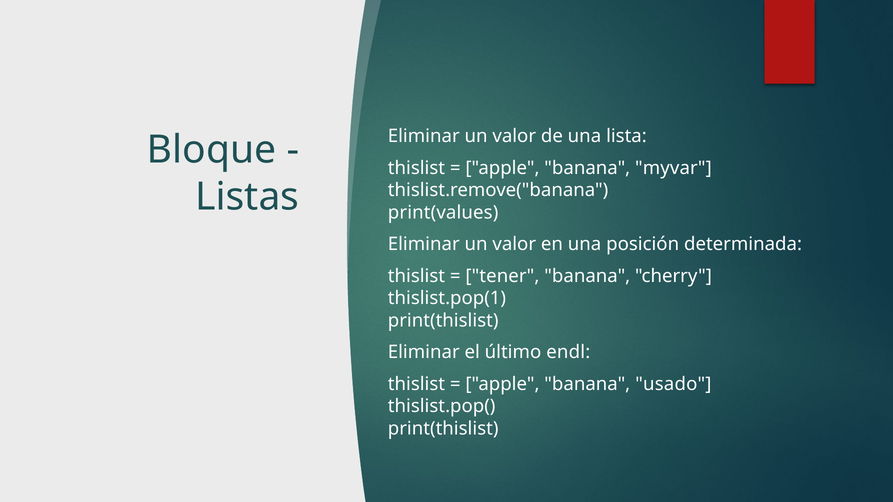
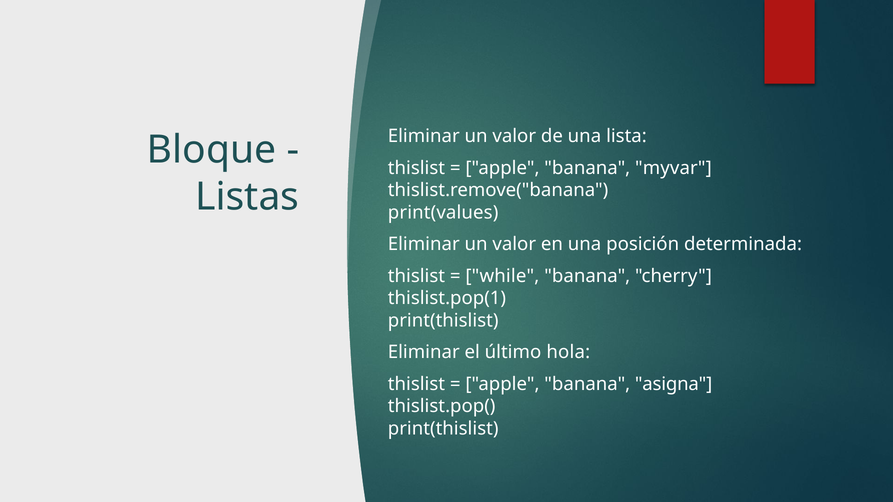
tener: tener -> while
endl: endl -> hola
usado: usado -> asigna
